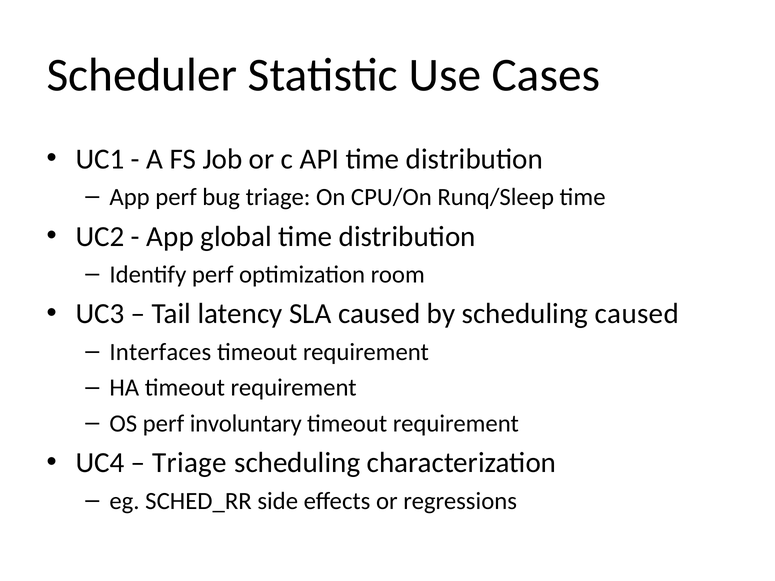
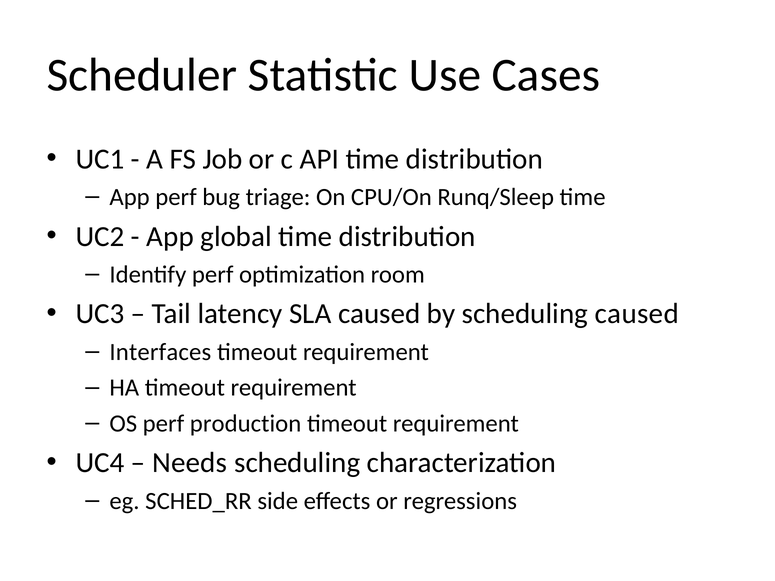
involuntary: involuntary -> production
Triage at (190, 463): Triage -> Needs
